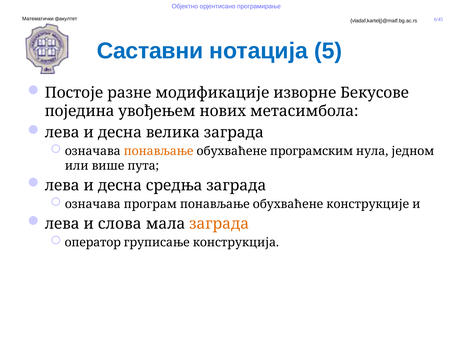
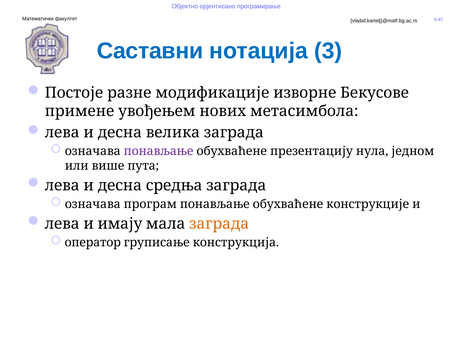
5: 5 -> 3
поједина: поједина -> примене
понављање at (159, 151) colour: orange -> purple
програмским: програмским -> презентацију
слова: слова -> имају
